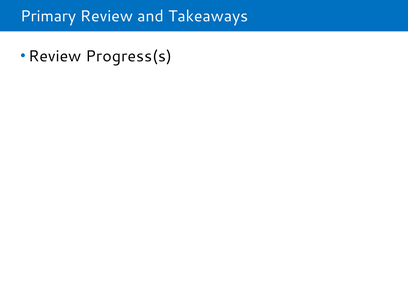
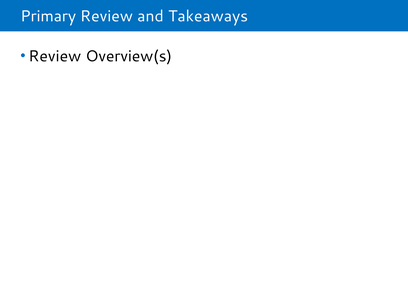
Progress(s: Progress(s -> Overview(s
